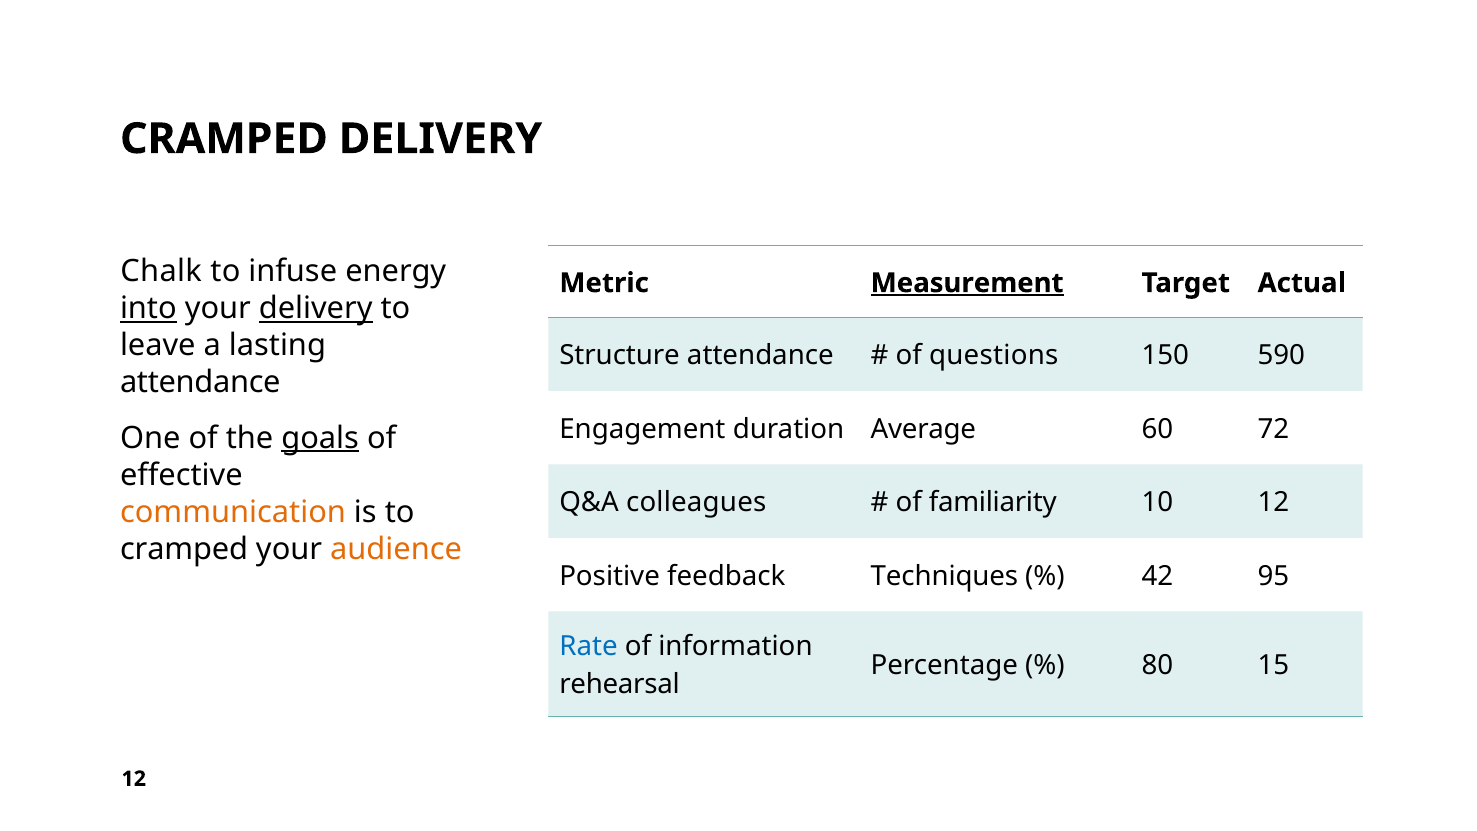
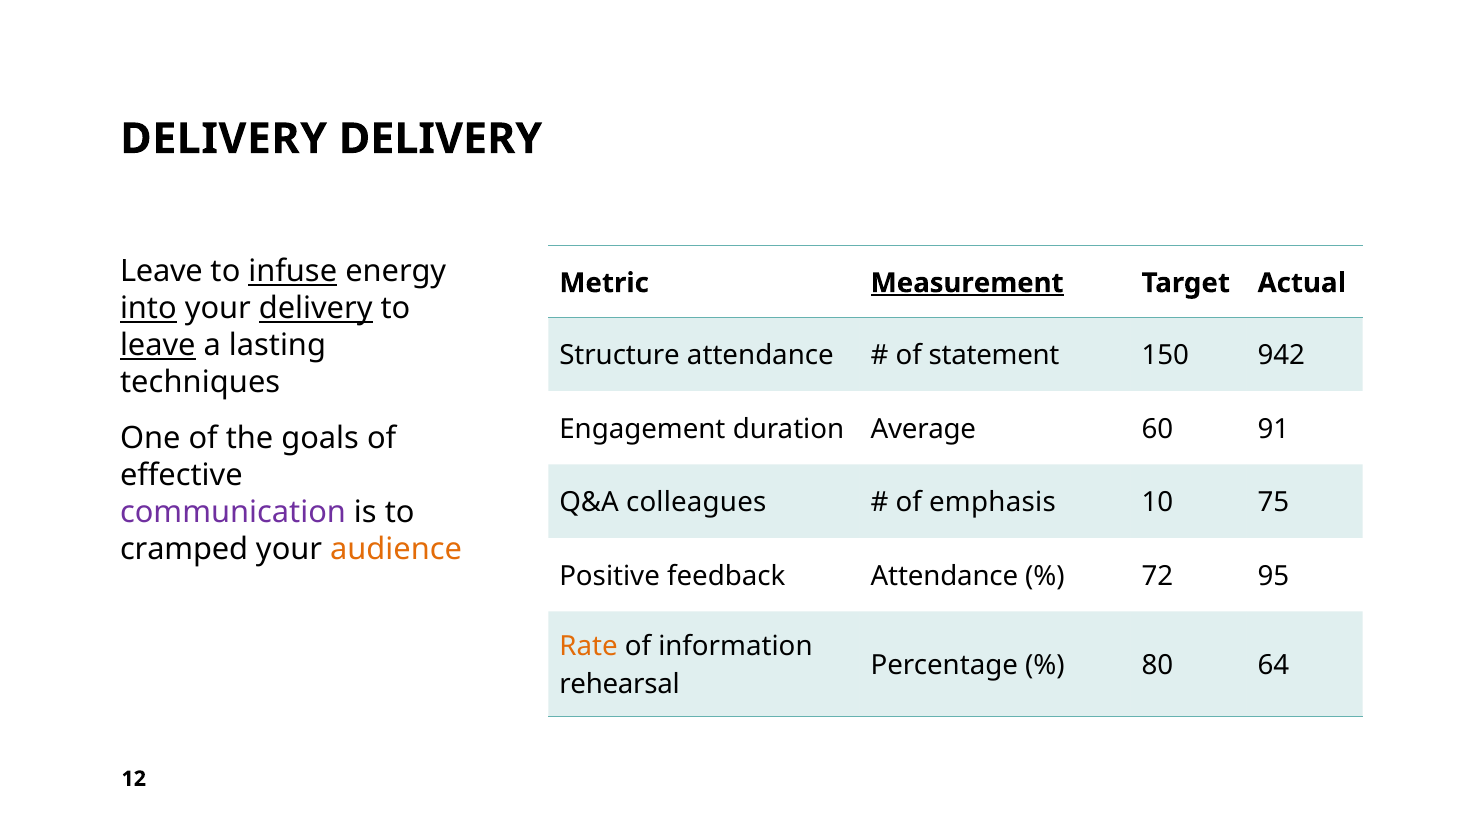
CRAMPED at (224, 139): CRAMPED -> DELIVERY
Chalk at (161, 272): Chalk -> Leave
infuse underline: none -> present
leave at (158, 346) underline: none -> present
questions: questions -> statement
590: 590 -> 942
attendance at (200, 383): attendance -> techniques
72: 72 -> 91
goals underline: present -> none
familiarity: familiarity -> emphasis
10 12: 12 -> 75
communication colour: orange -> purple
feedback Techniques: Techniques -> Attendance
42: 42 -> 72
Rate colour: blue -> orange
15: 15 -> 64
